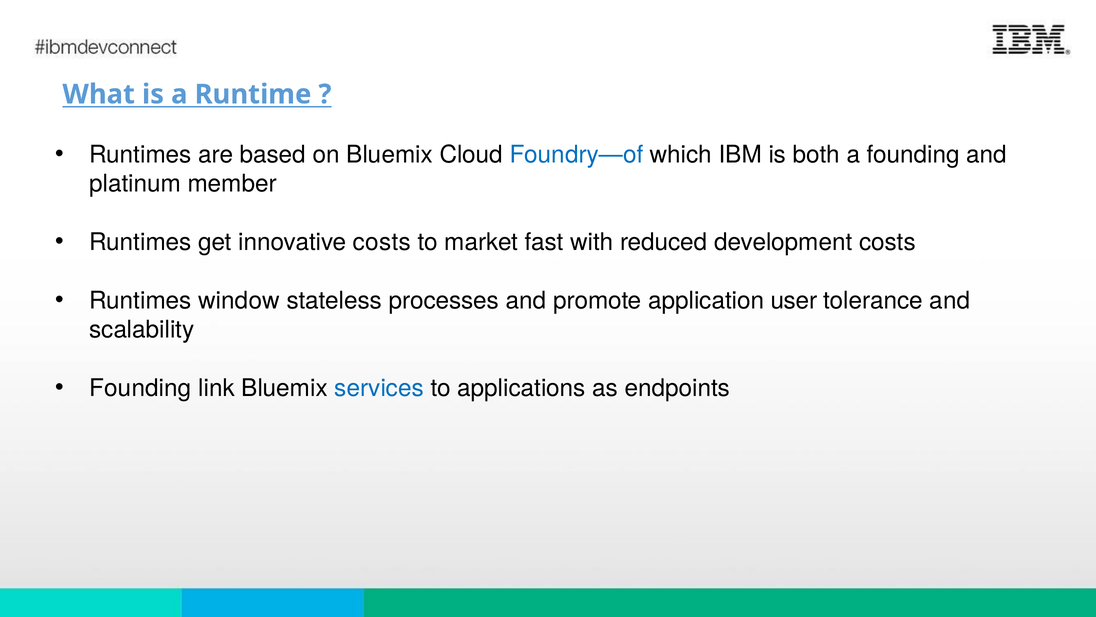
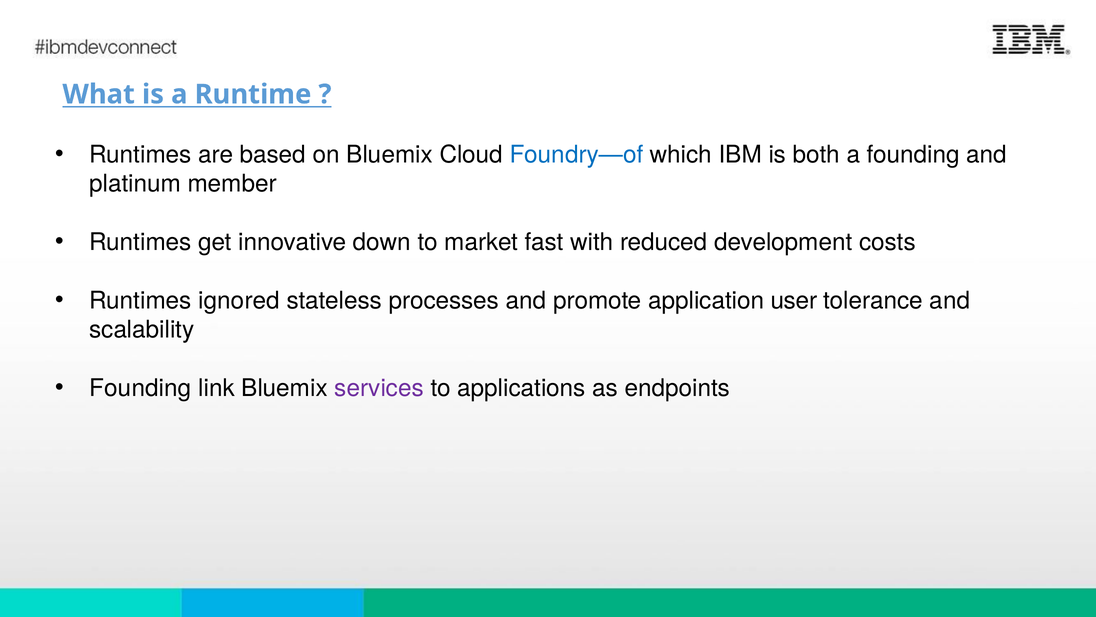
innovative costs: costs -> down
window: window -> ignored
services colour: blue -> purple
